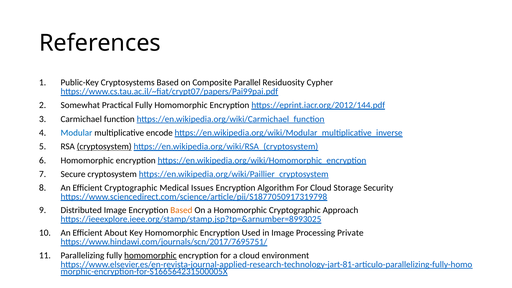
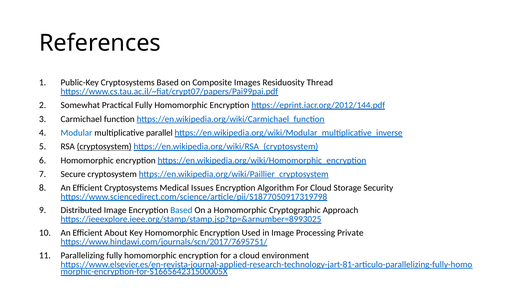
Parallel: Parallel -> Images
Cypher: Cypher -> Thread
encode: encode -> parallel
Efficient Cryptographic: Cryptographic -> Cryptosystems
Based at (181, 210) colour: orange -> blue
homomorphic at (150, 255) underline: present -> none
